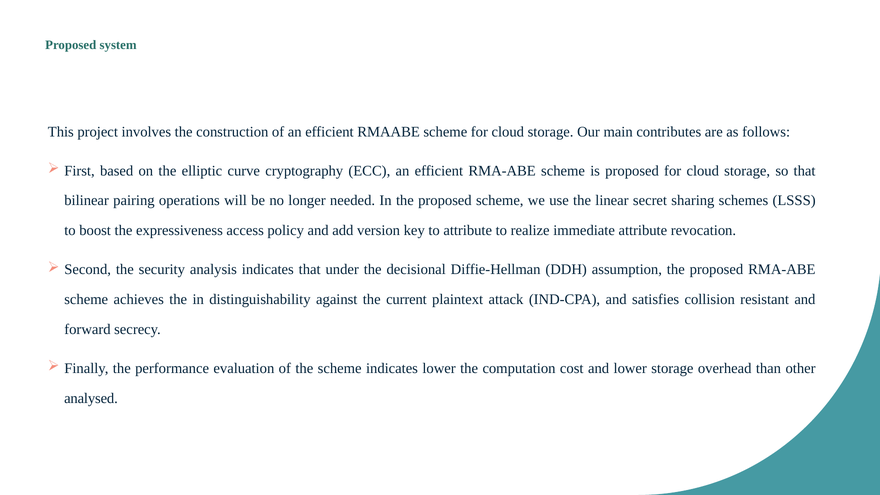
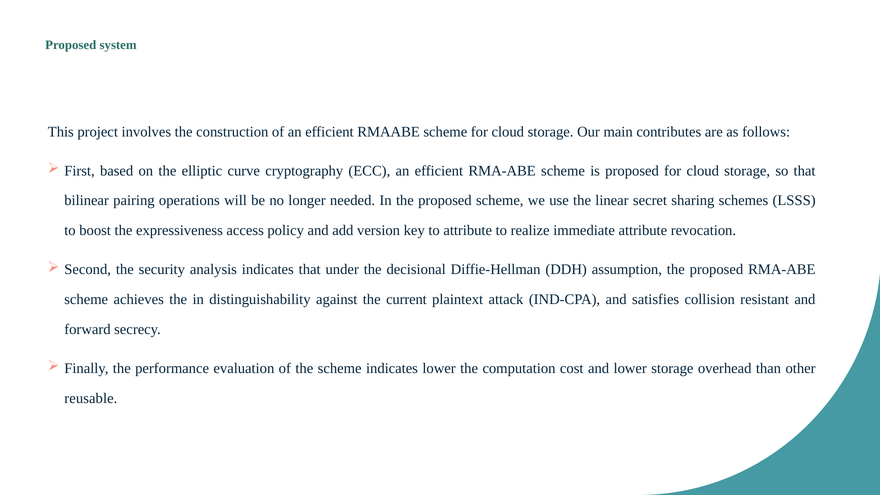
analysed: analysed -> reusable
